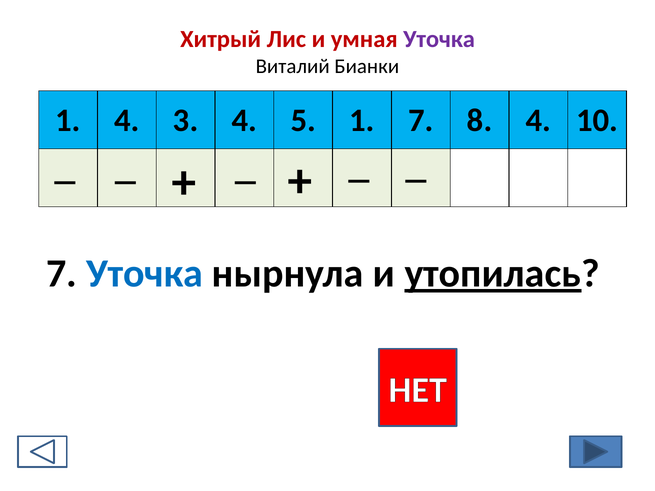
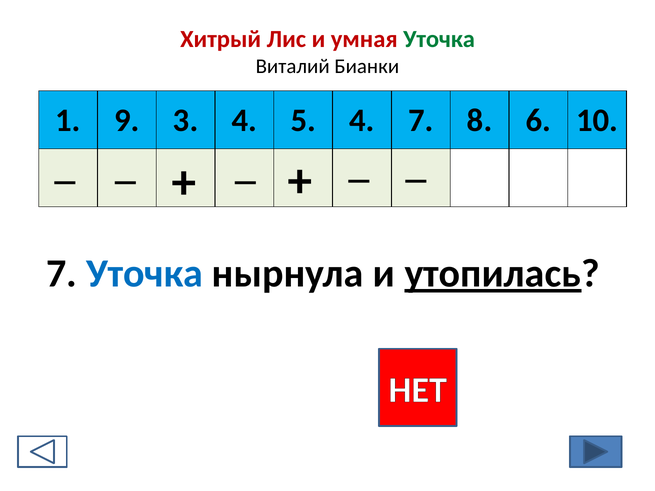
Уточка at (439, 39) colour: purple -> green
1 4: 4 -> 9
5 1: 1 -> 4
8 4: 4 -> 6
